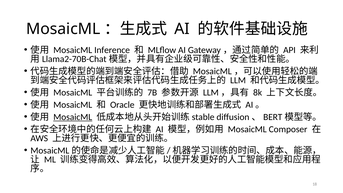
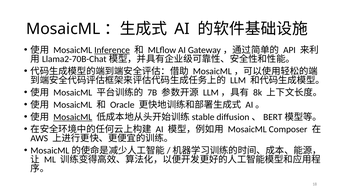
Inference underline: none -> present
